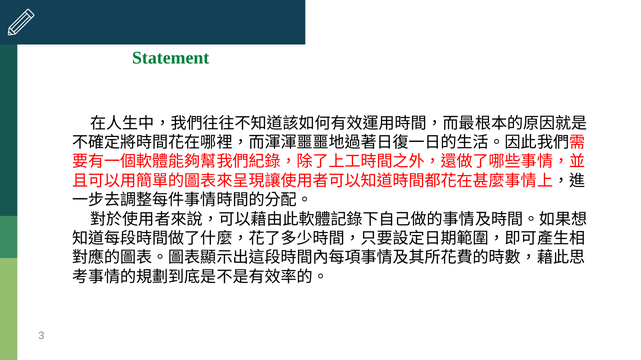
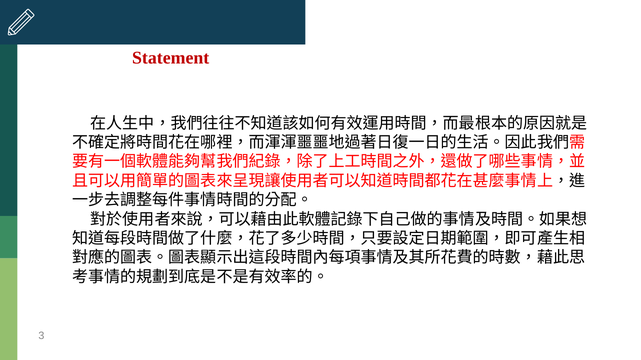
Statement colour: green -> red
